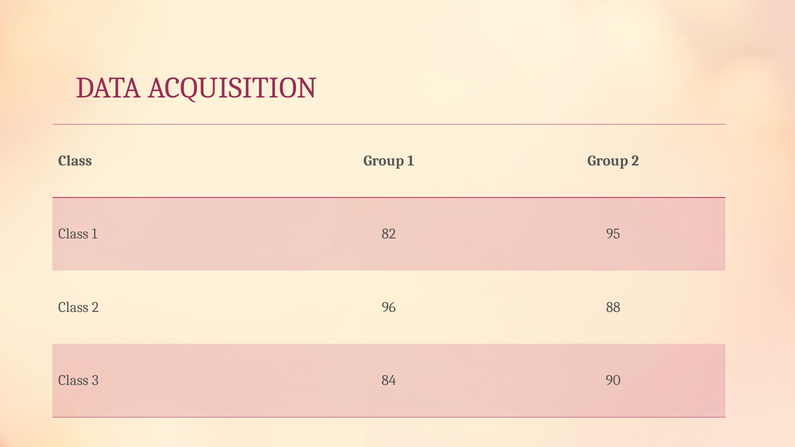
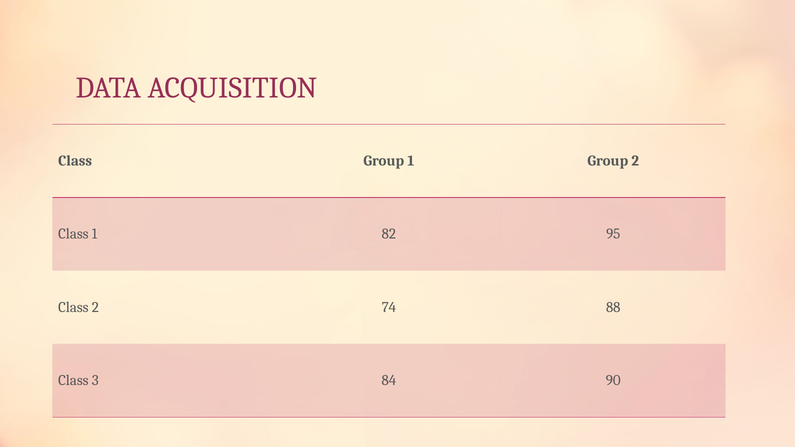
96: 96 -> 74
